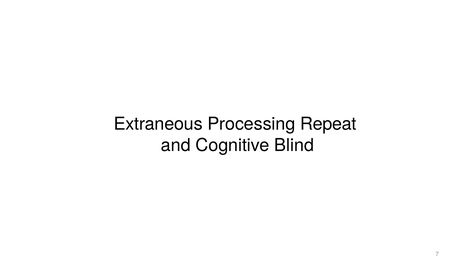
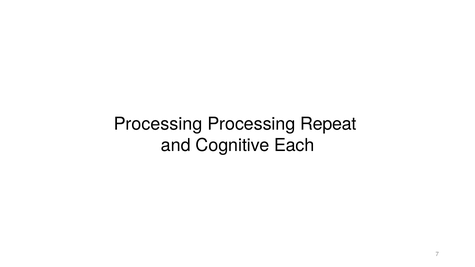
Extraneous at (158, 124): Extraneous -> Processing
Blind: Blind -> Each
